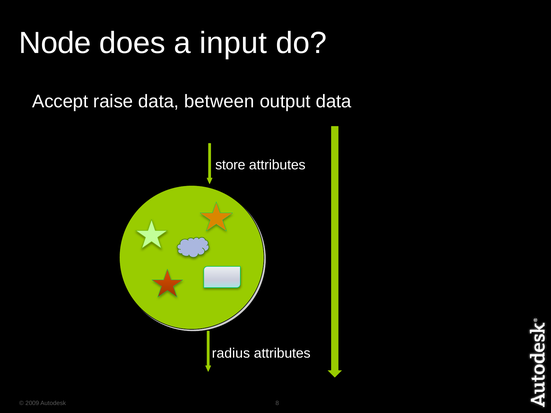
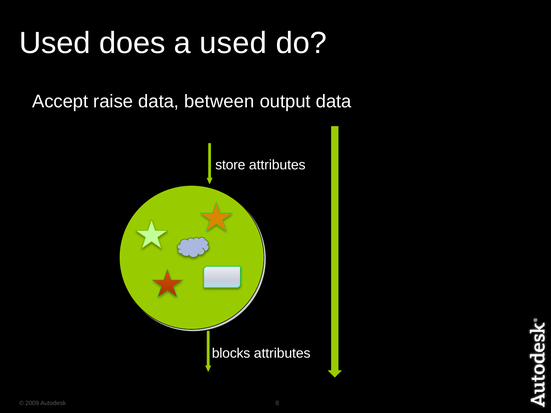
Node at (55, 43): Node -> Used
a input: input -> used
radius: radius -> blocks
